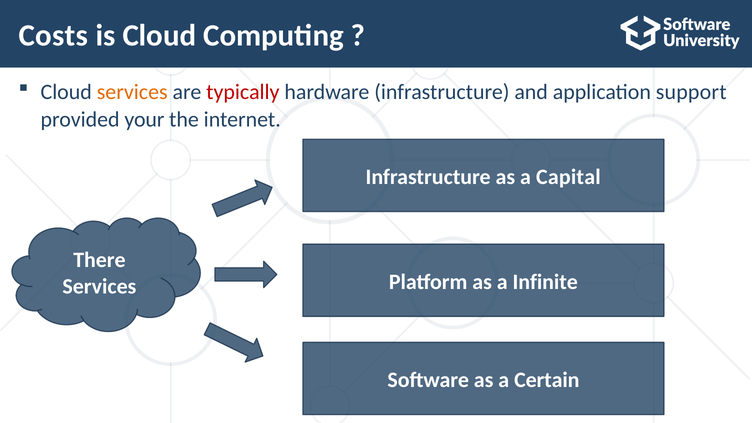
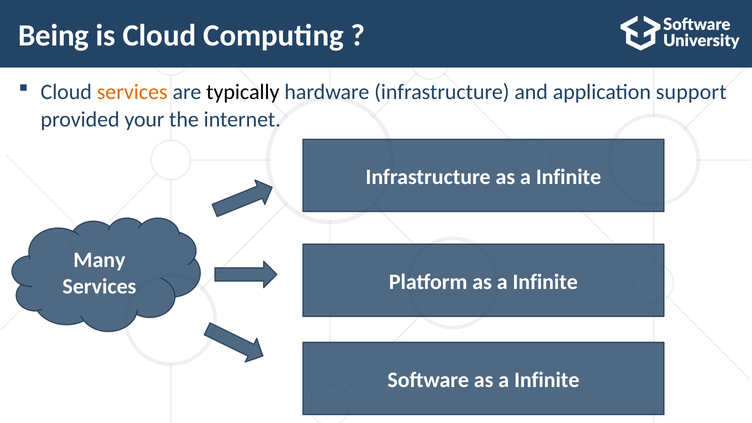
Costs: Costs -> Being
typically colour: red -> black
Infrastructure as a Capital: Capital -> Infinite
There: There -> Many
Software as a Certain: Certain -> Infinite
